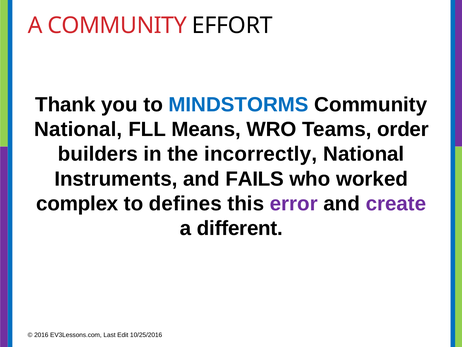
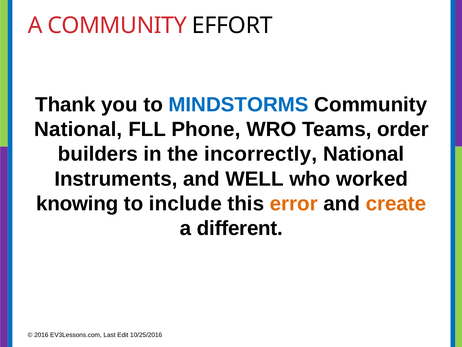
Means: Means -> Phone
FAILS: FAILS -> WELL
complex: complex -> knowing
defines: defines -> include
error colour: purple -> orange
create colour: purple -> orange
